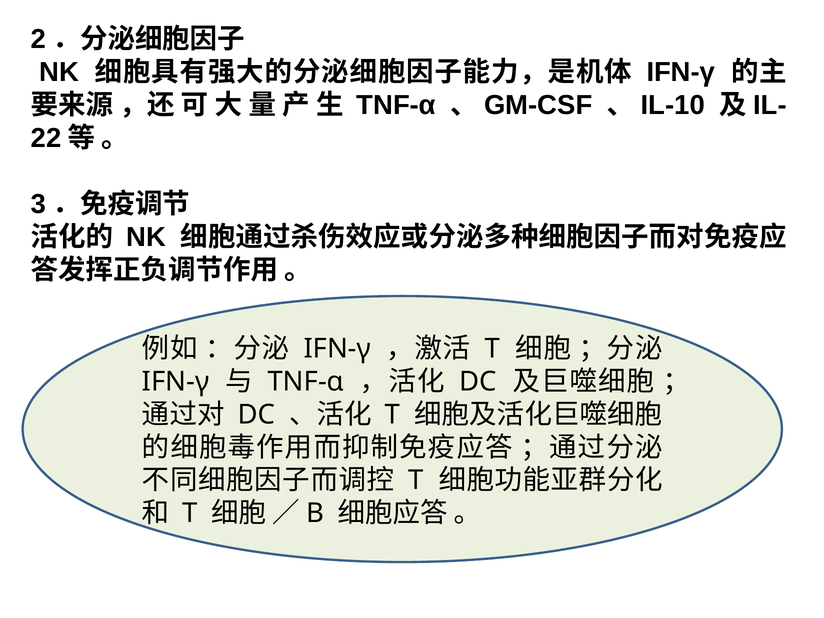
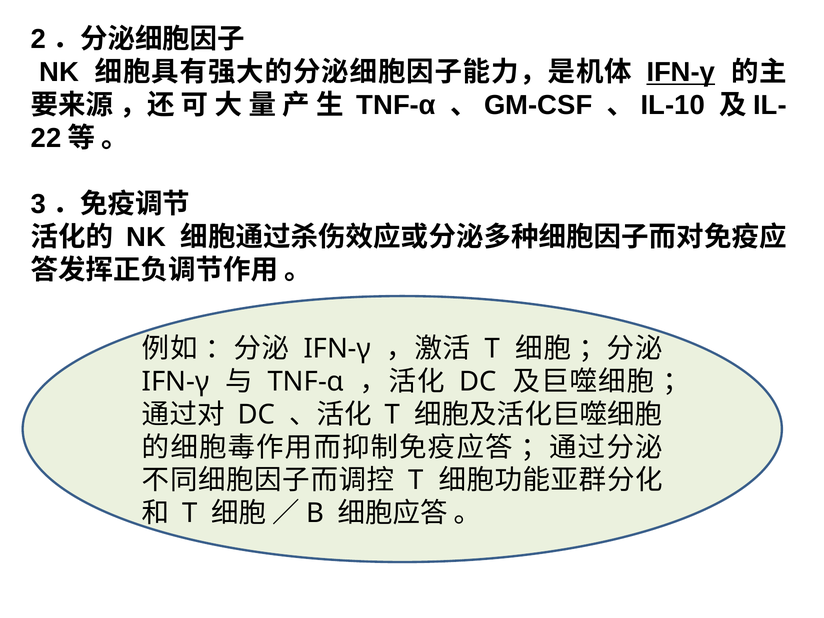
IFN‐γ at (681, 72) underline: none -> present
